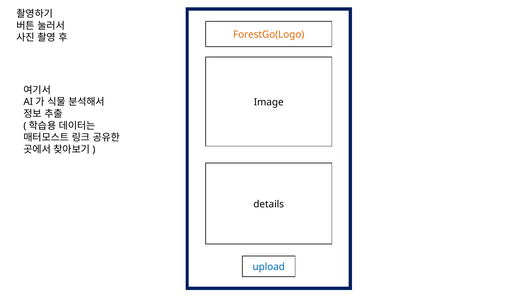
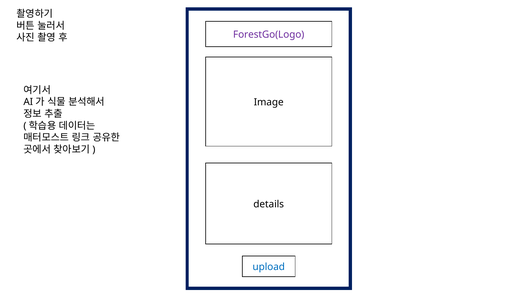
ForestGo(Logo colour: orange -> purple
